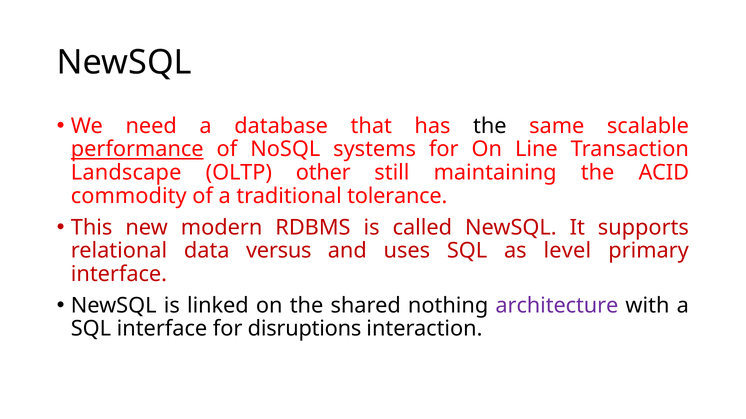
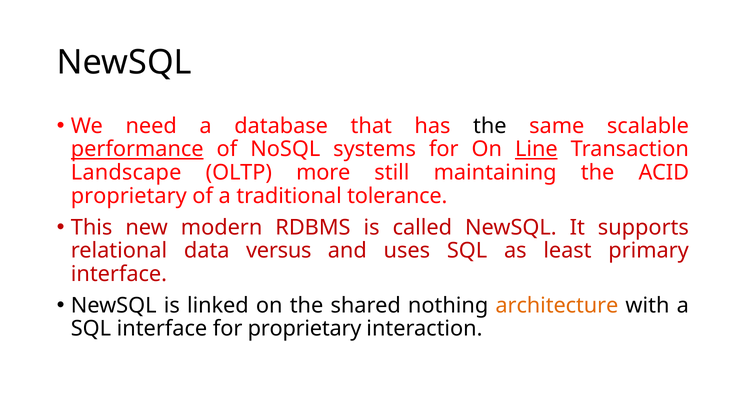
Line underline: none -> present
other: other -> more
commodity at (129, 196): commodity -> proprietary
level: level -> least
architecture colour: purple -> orange
for disruptions: disruptions -> proprietary
